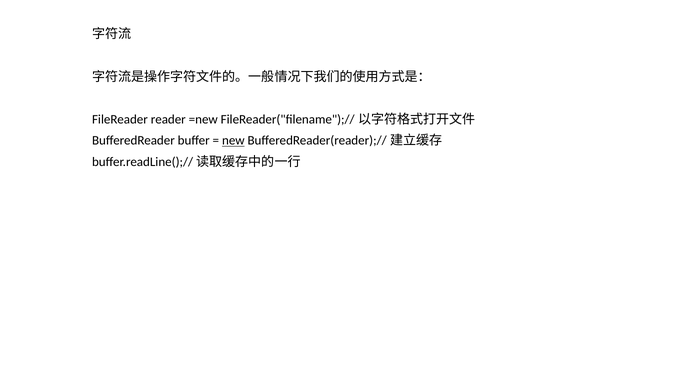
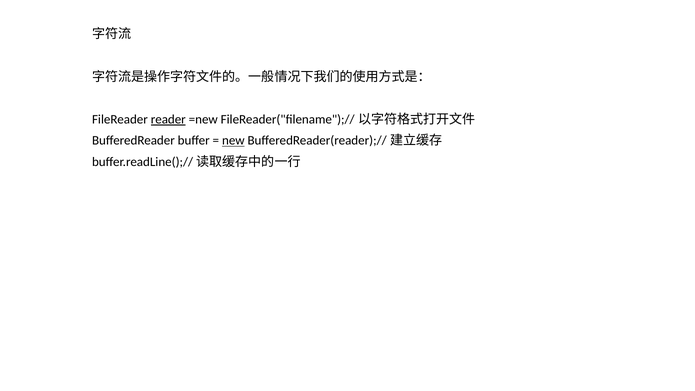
reader underline: none -> present
